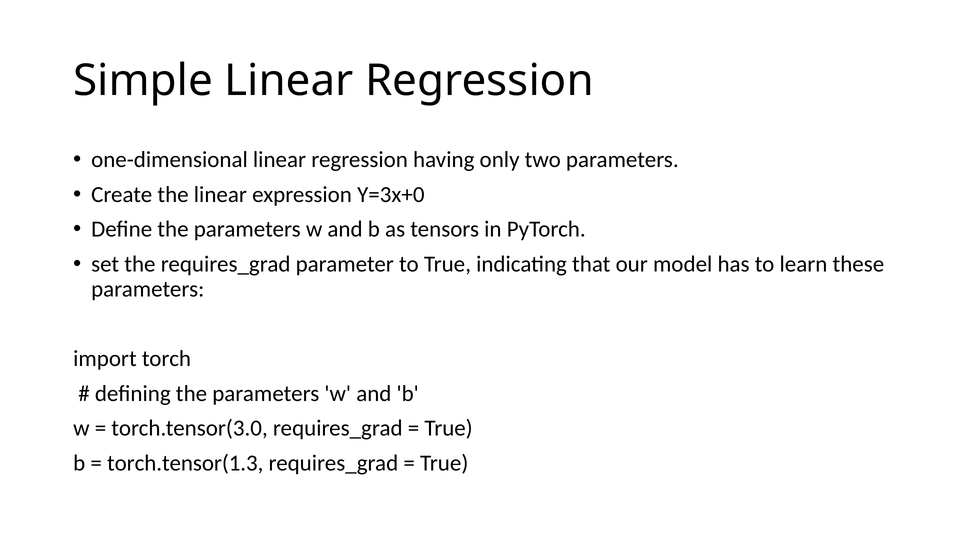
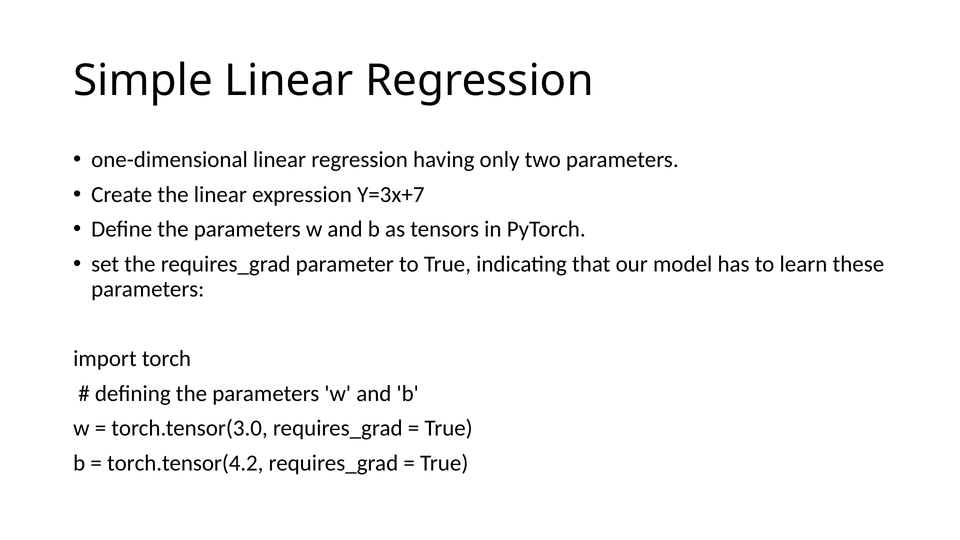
Y=3x+0: Y=3x+0 -> Y=3x+7
torch.tensor(1.3: torch.tensor(1.3 -> torch.tensor(4.2
